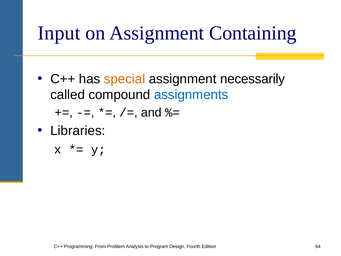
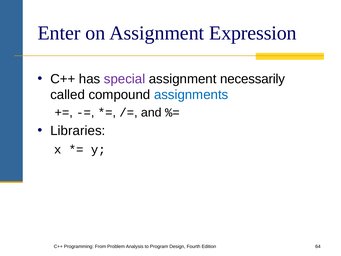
Input: Input -> Enter
Containing: Containing -> Expression
special colour: orange -> purple
